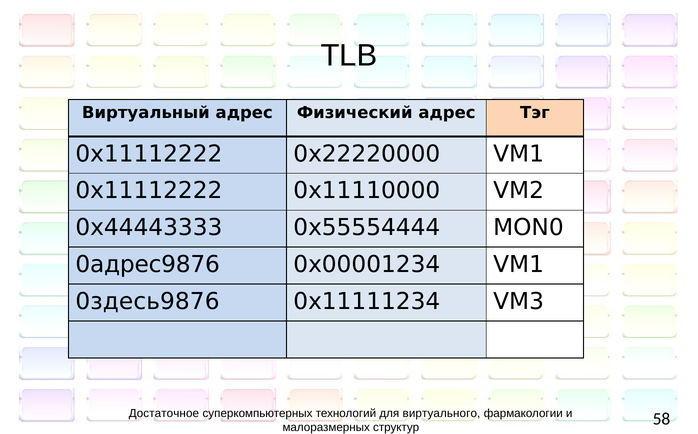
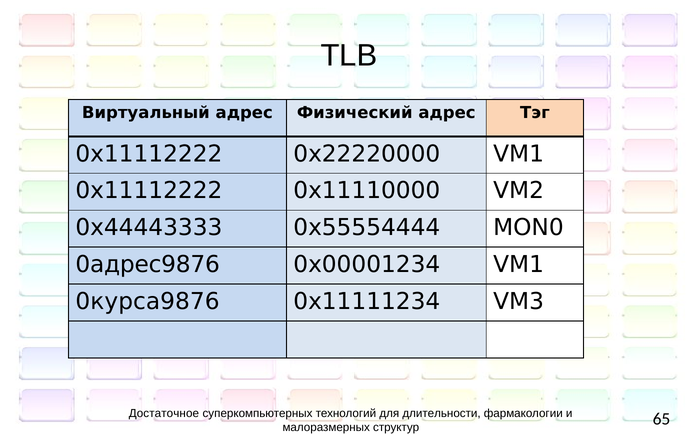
0здесь9876: 0здесь9876 -> 0курса9876
виртуального: виртуального -> длительности
58: 58 -> 65
